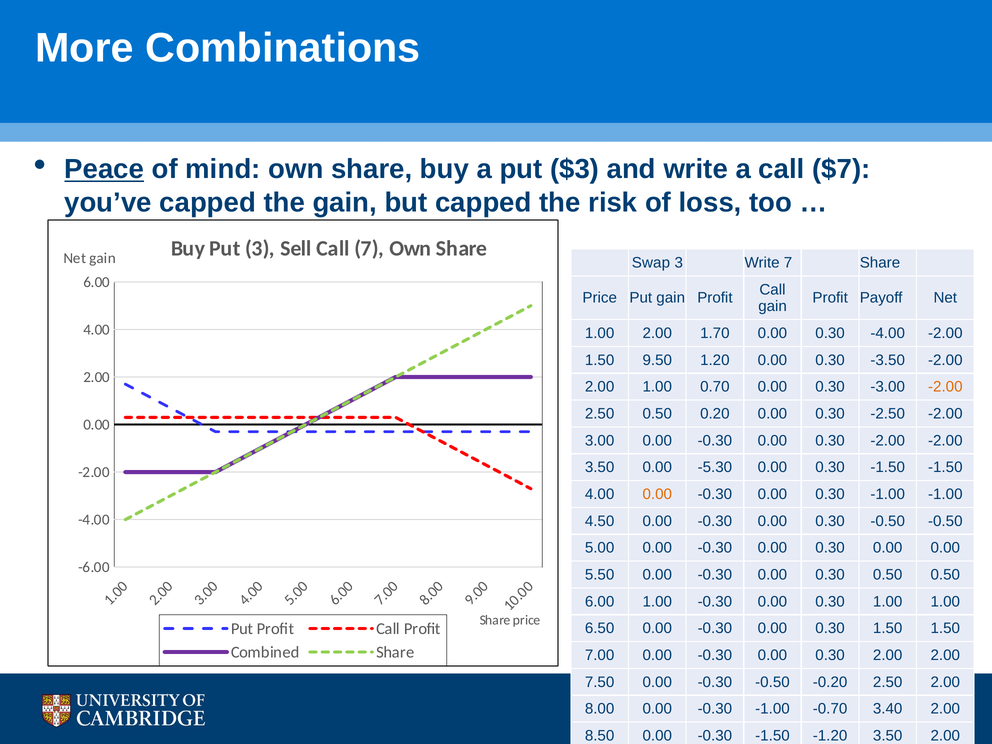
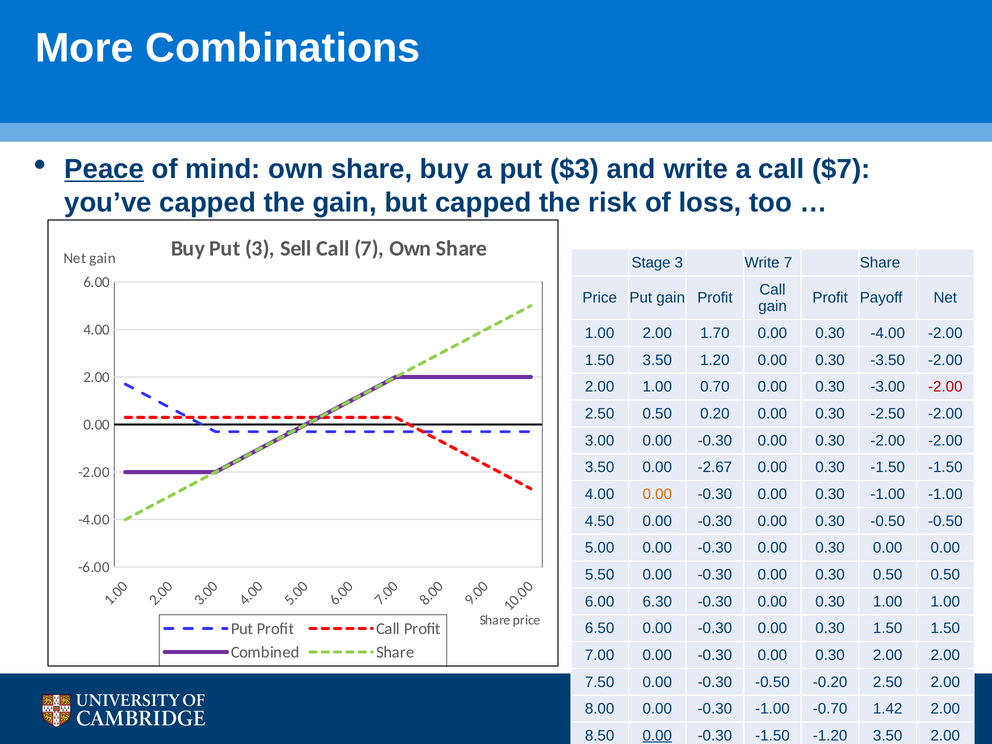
Swap: Swap -> Stage
1.50 9.50: 9.50 -> 3.50
-2.00 at (945, 387) colour: orange -> red
-5.30: -5.30 -> -2.67
6.00 1.00: 1.00 -> 6.30
3.40: 3.40 -> 1.42
0.00 at (657, 736) underline: none -> present
